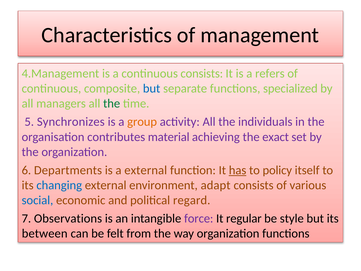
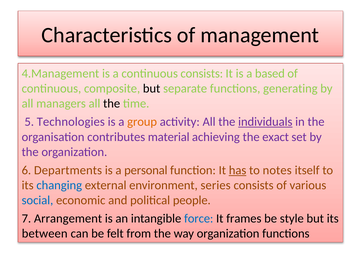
refers: refers -> based
but at (152, 88) colour: blue -> black
specialized: specialized -> generating
the at (112, 103) colour: green -> black
Synchronizes: Synchronizes -> Technologies
individuals underline: none -> present
a external: external -> personal
policy: policy -> notes
adapt: adapt -> series
regard: regard -> people
Observations: Observations -> Arrangement
force colour: purple -> blue
regular: regular -> frames
